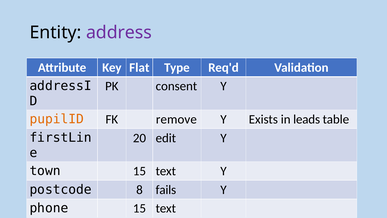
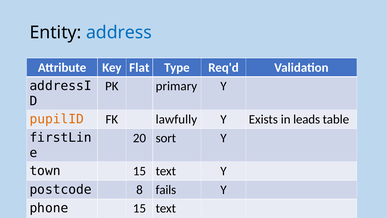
address colour: purple -> blue
consent: consent -> primary
remove: remove -> lawfully
edit: edit -> sort
